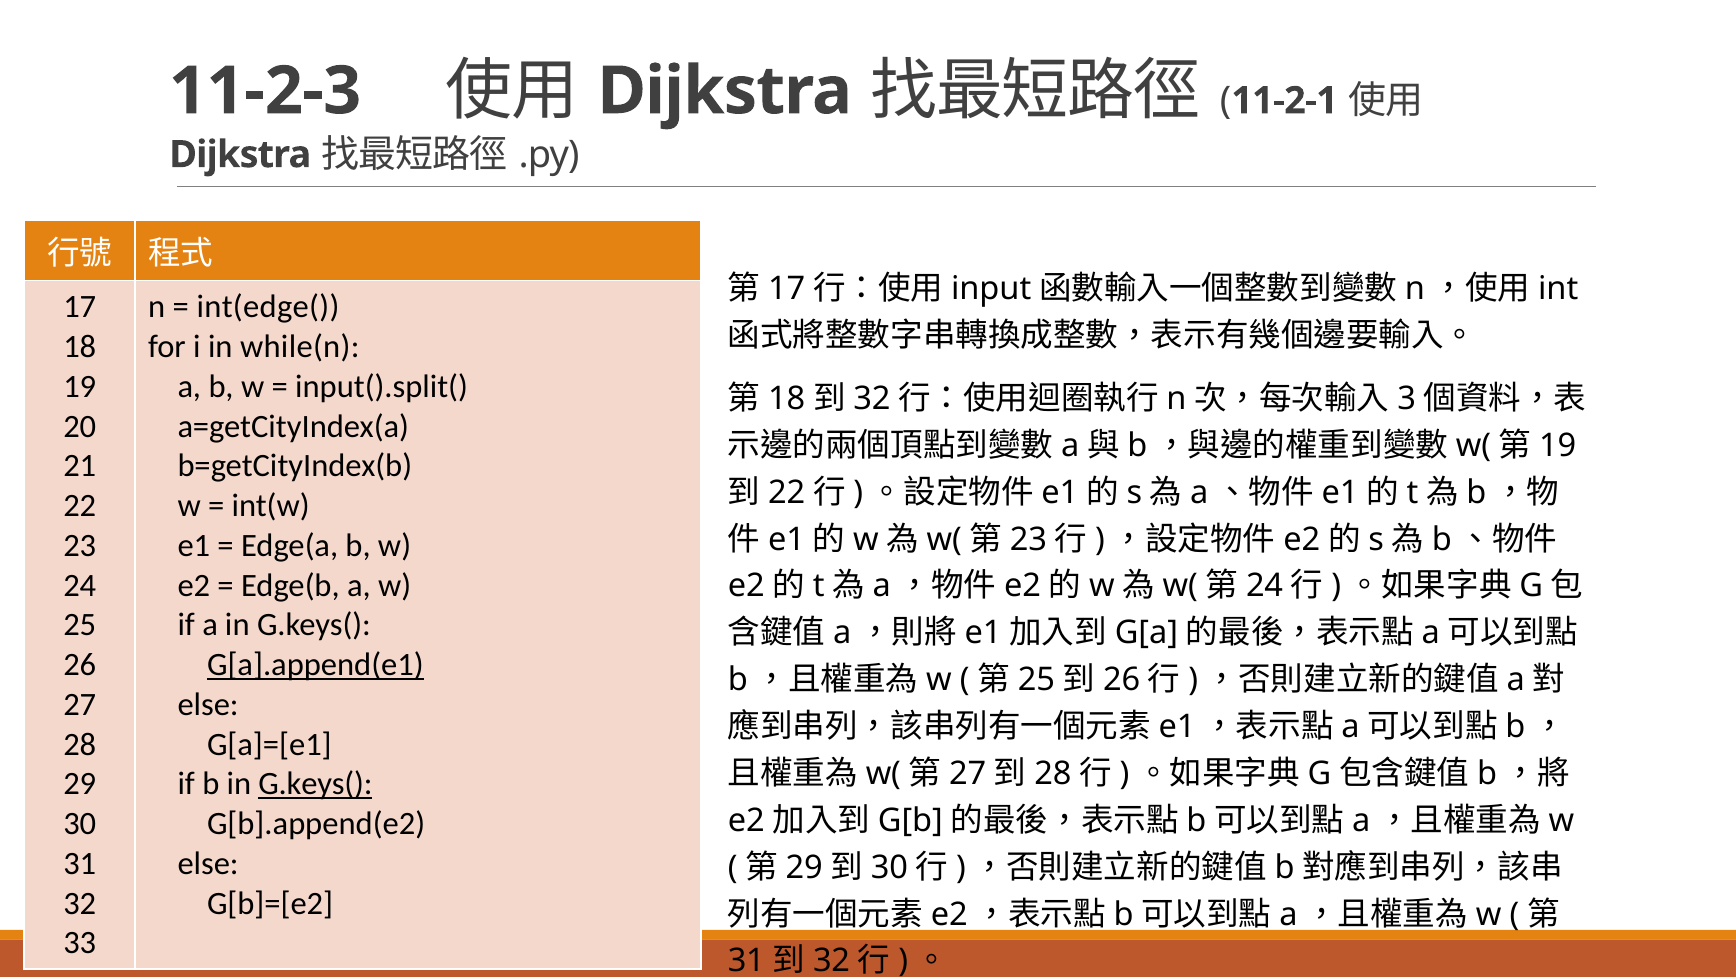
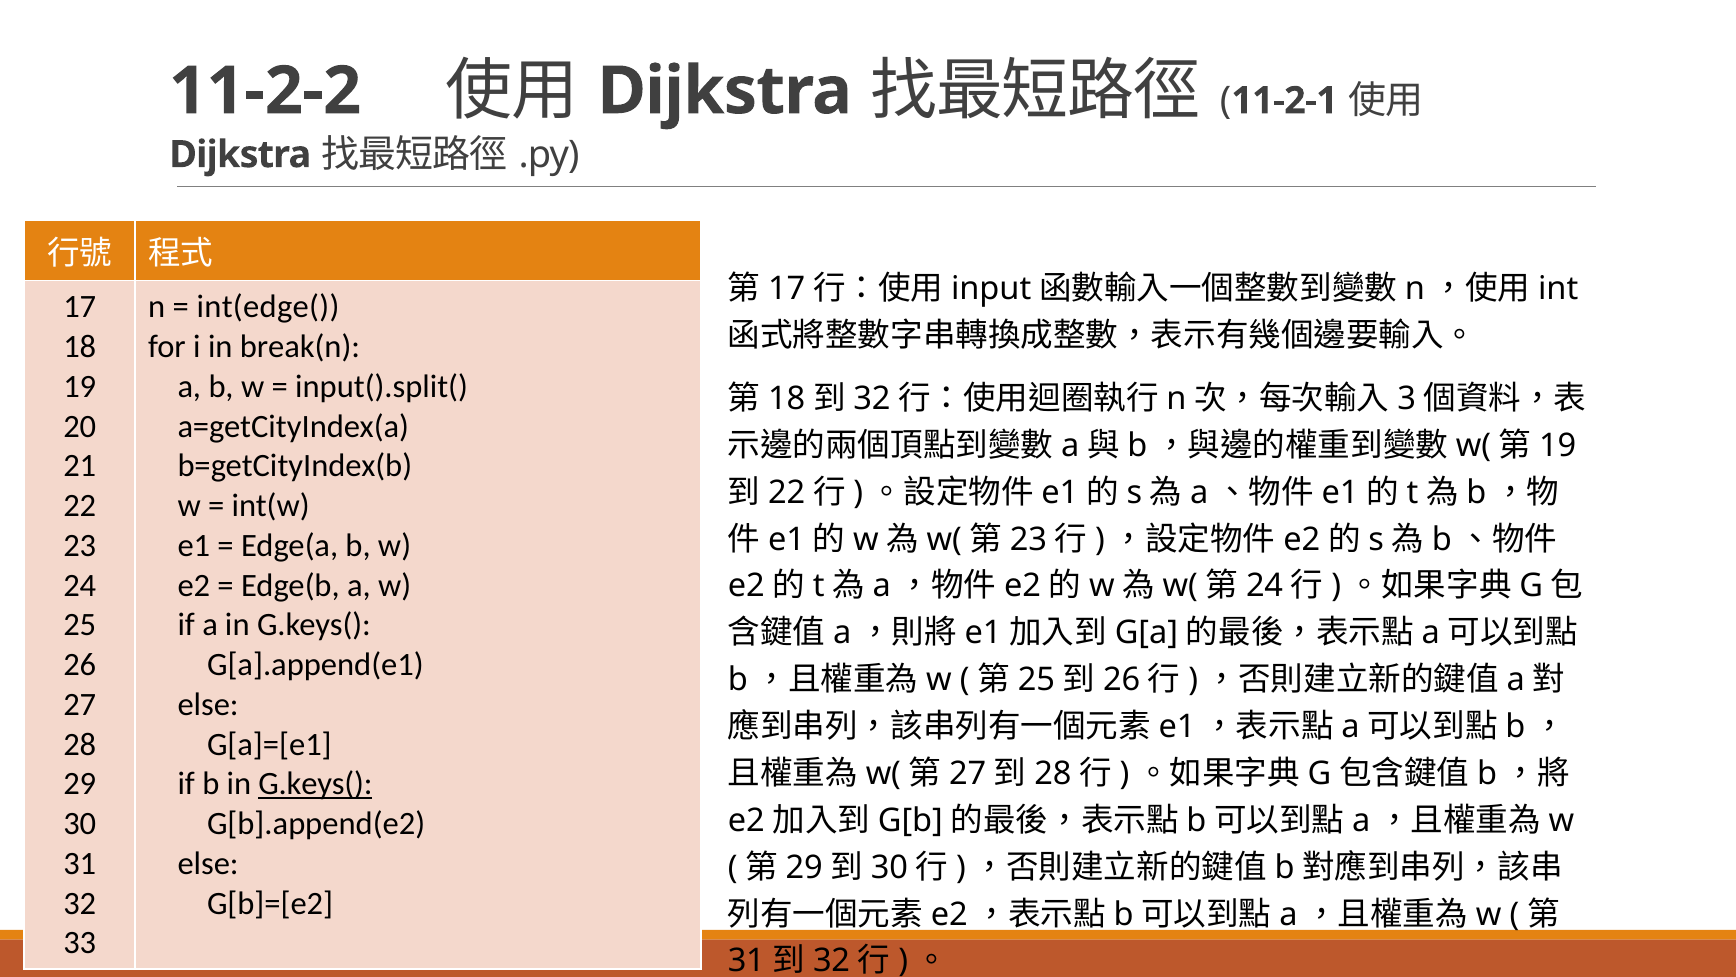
11-2-3: 11-2-3 -> 11-2-2
while(n: while(n -> break(n
G[a].append(e1 underline: present -> none
